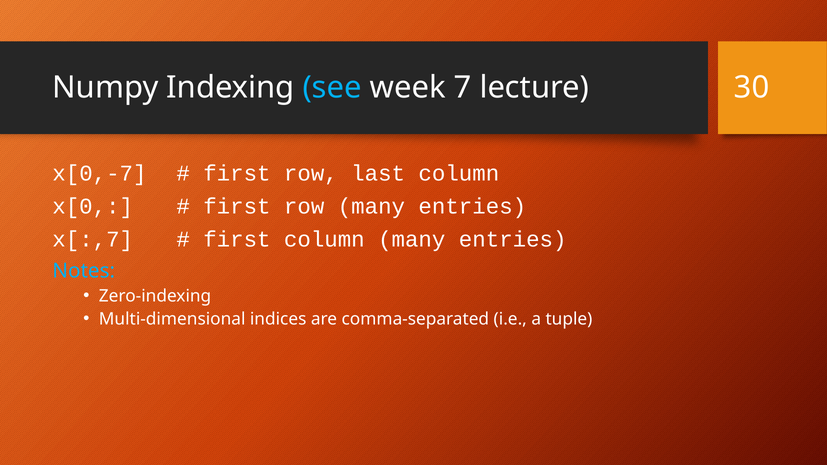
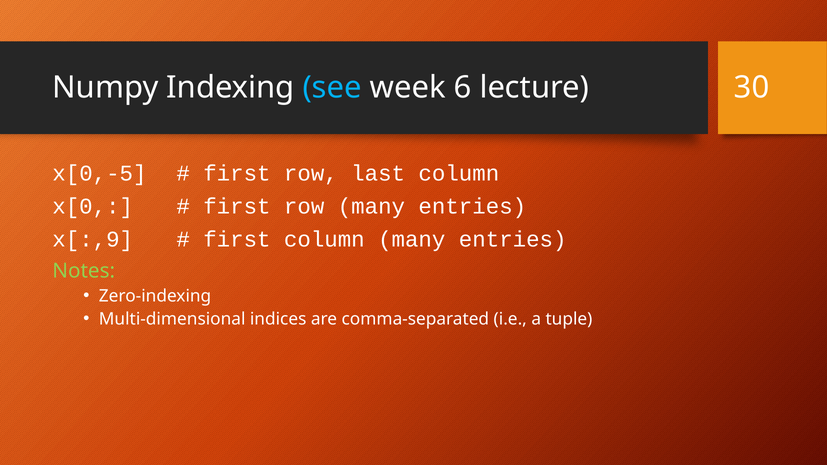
7: 7 -> 6
x[0,-7: x[0,-7 -> x[0,-5
x[:,7: x[:,7 -> x[:,9
Notes colour: light blue -> light green
